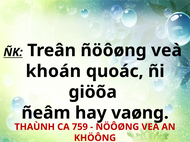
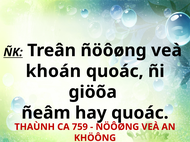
hay vaøng: vaøng -> quoác
